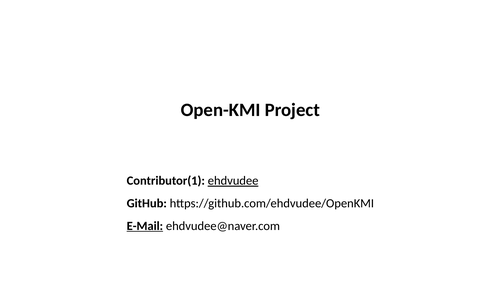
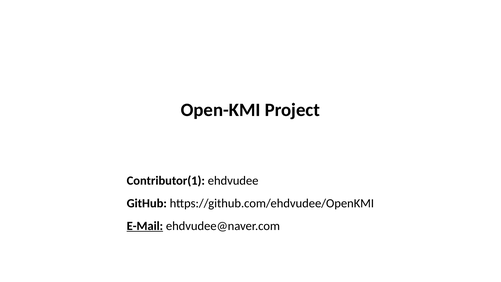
ehdvudee underline: present -> none
